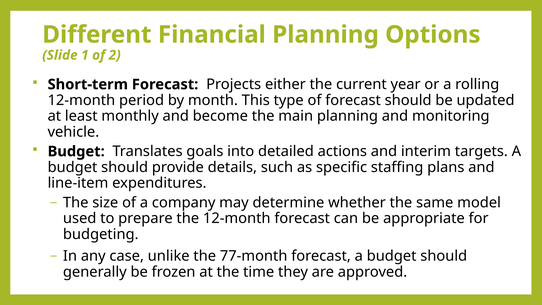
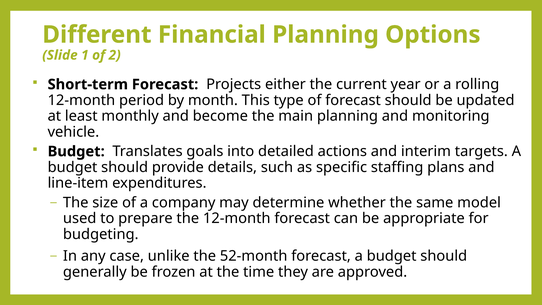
77-month: 77-month -> 52-month
